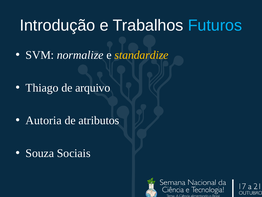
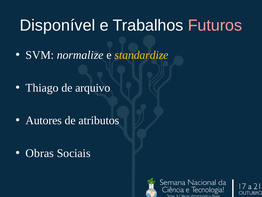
Introdução: Introdução -> Disponível
Futuros colour: light blue -> pink
Autoria: Autoria -> Autores
Souza: Souza -> Obras
